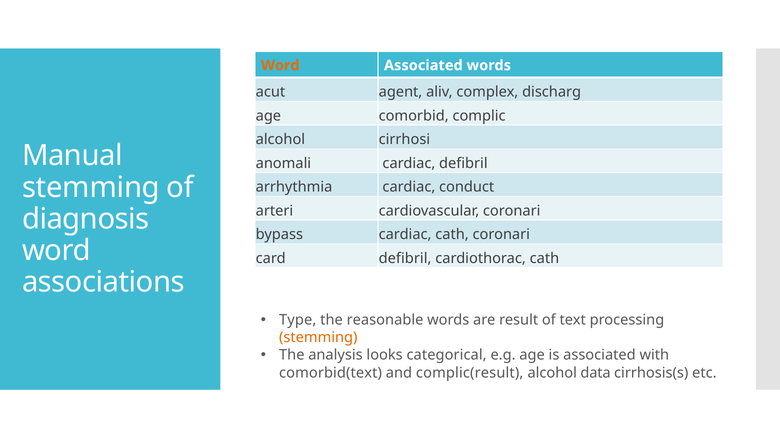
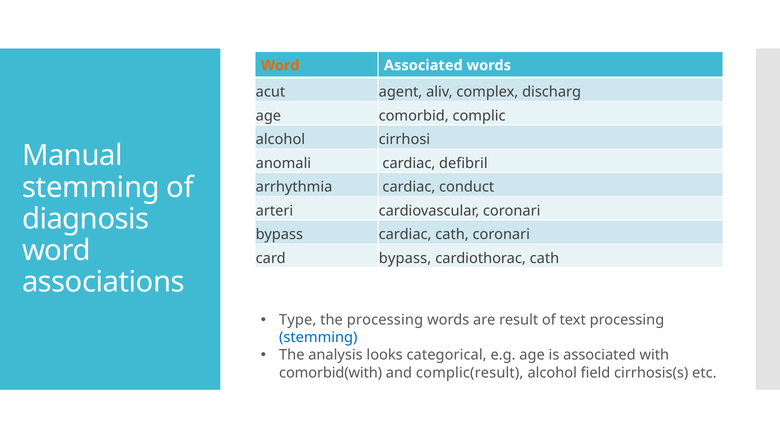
card defibril: defibril -> bypass
the reasonable: reasonable -> processing
stemming at (318, 337) colour: orange -> blue
comorbid(text: comorbid(text -> comorbid(with
data: data -> field
